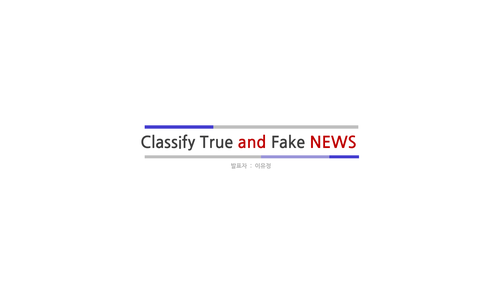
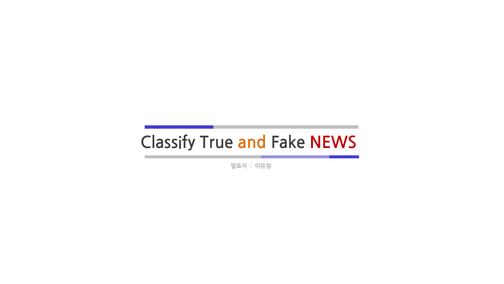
and colour: red -> orange
